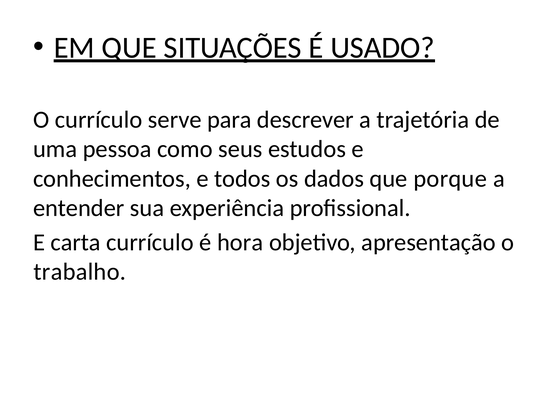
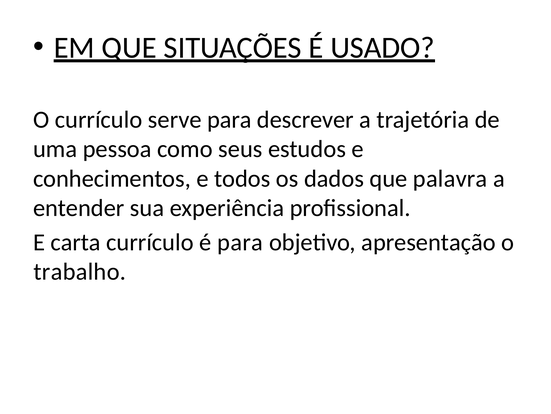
porque: porque -> palavra
é hora: hora -> para
